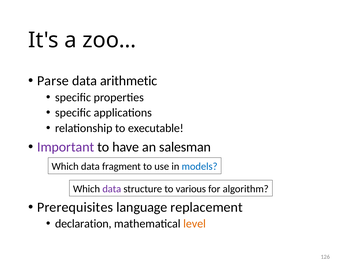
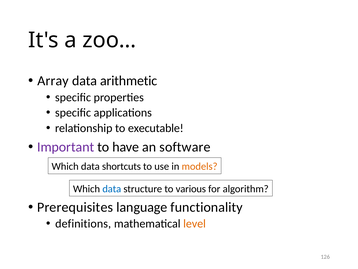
Parse: Parse -> Array
salesman: salesman -> software
fragment: fragment -> shortcuts
models colour: blue -> orange
data at (112, 189) colour: purple -> blue
replacement: replacement -> functionality
declaration: declaration -> definitions
